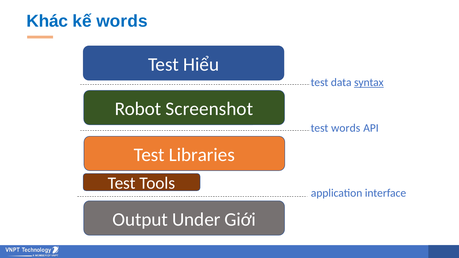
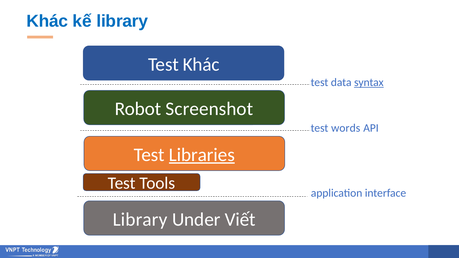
kế words: words -> library
Test Hiểu: Hiểu -> Khác
Libraries underline: none -> present
Output at (140, 220): Output -> Library
Giới: Giới -> Viết
